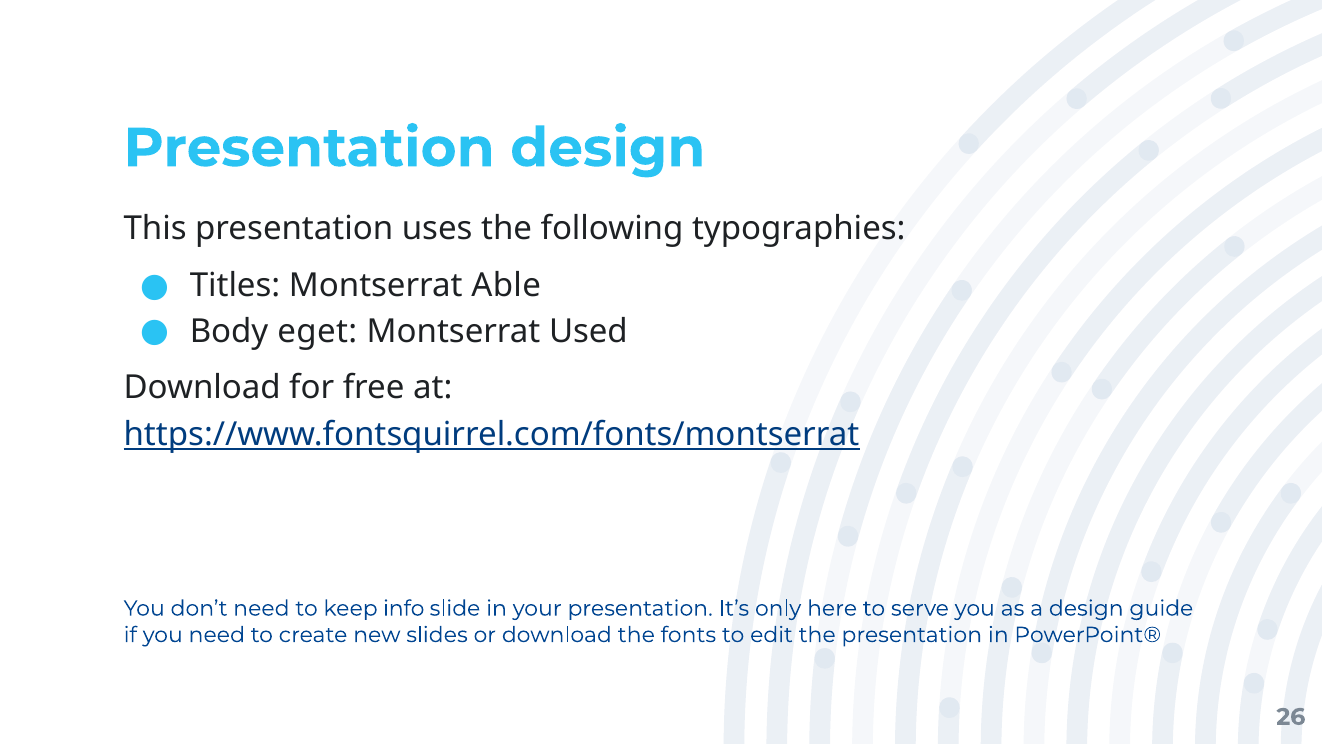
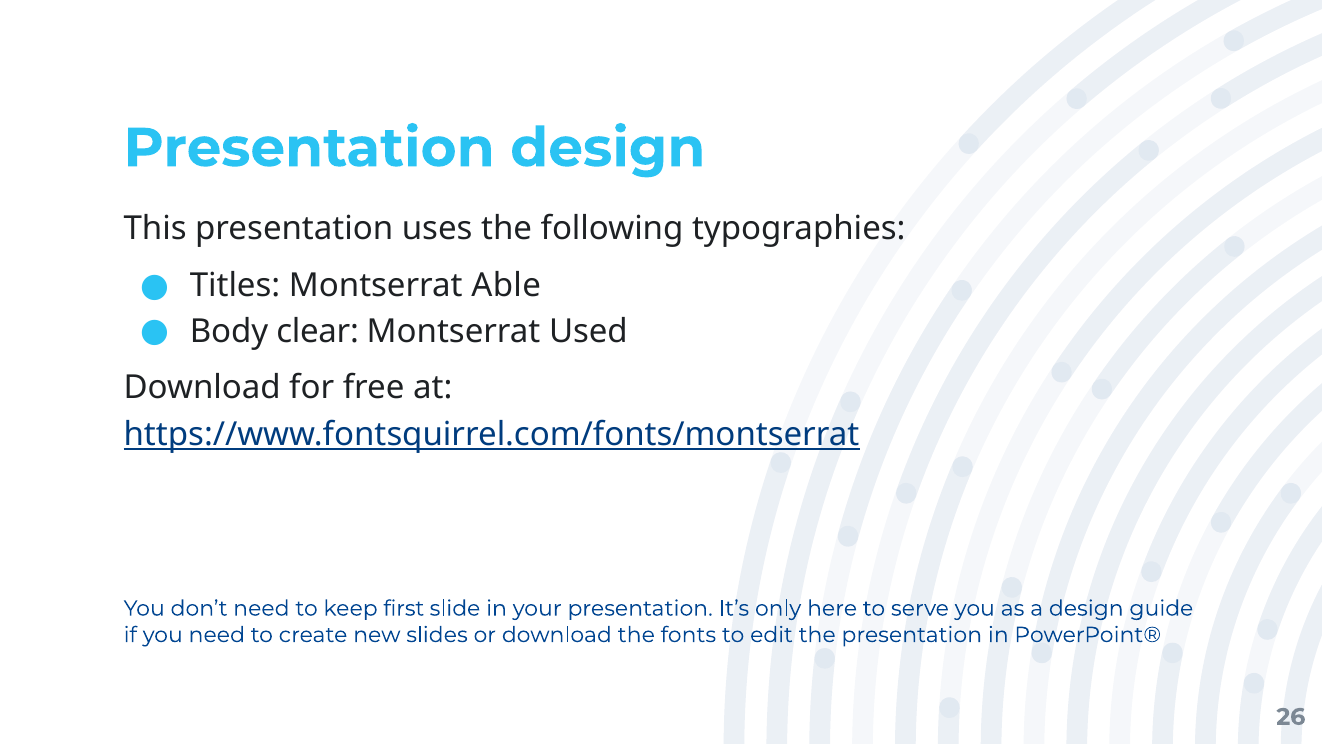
eget: eget -> clear
info: info -> first
